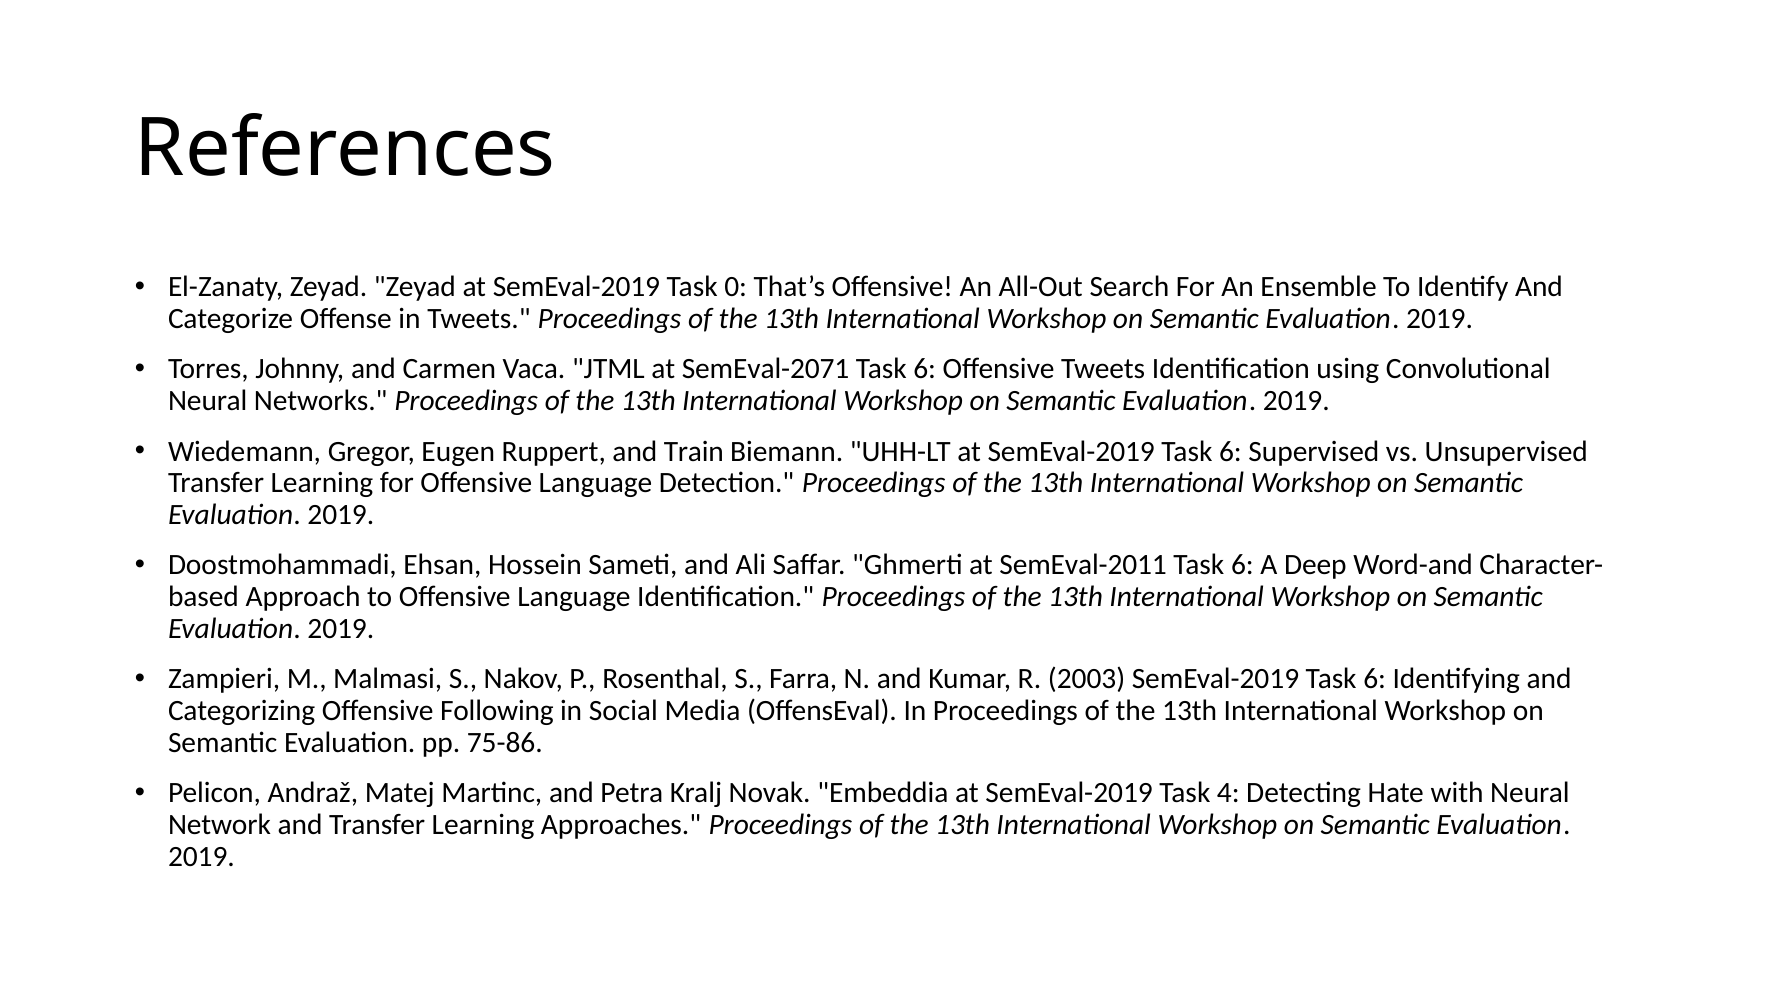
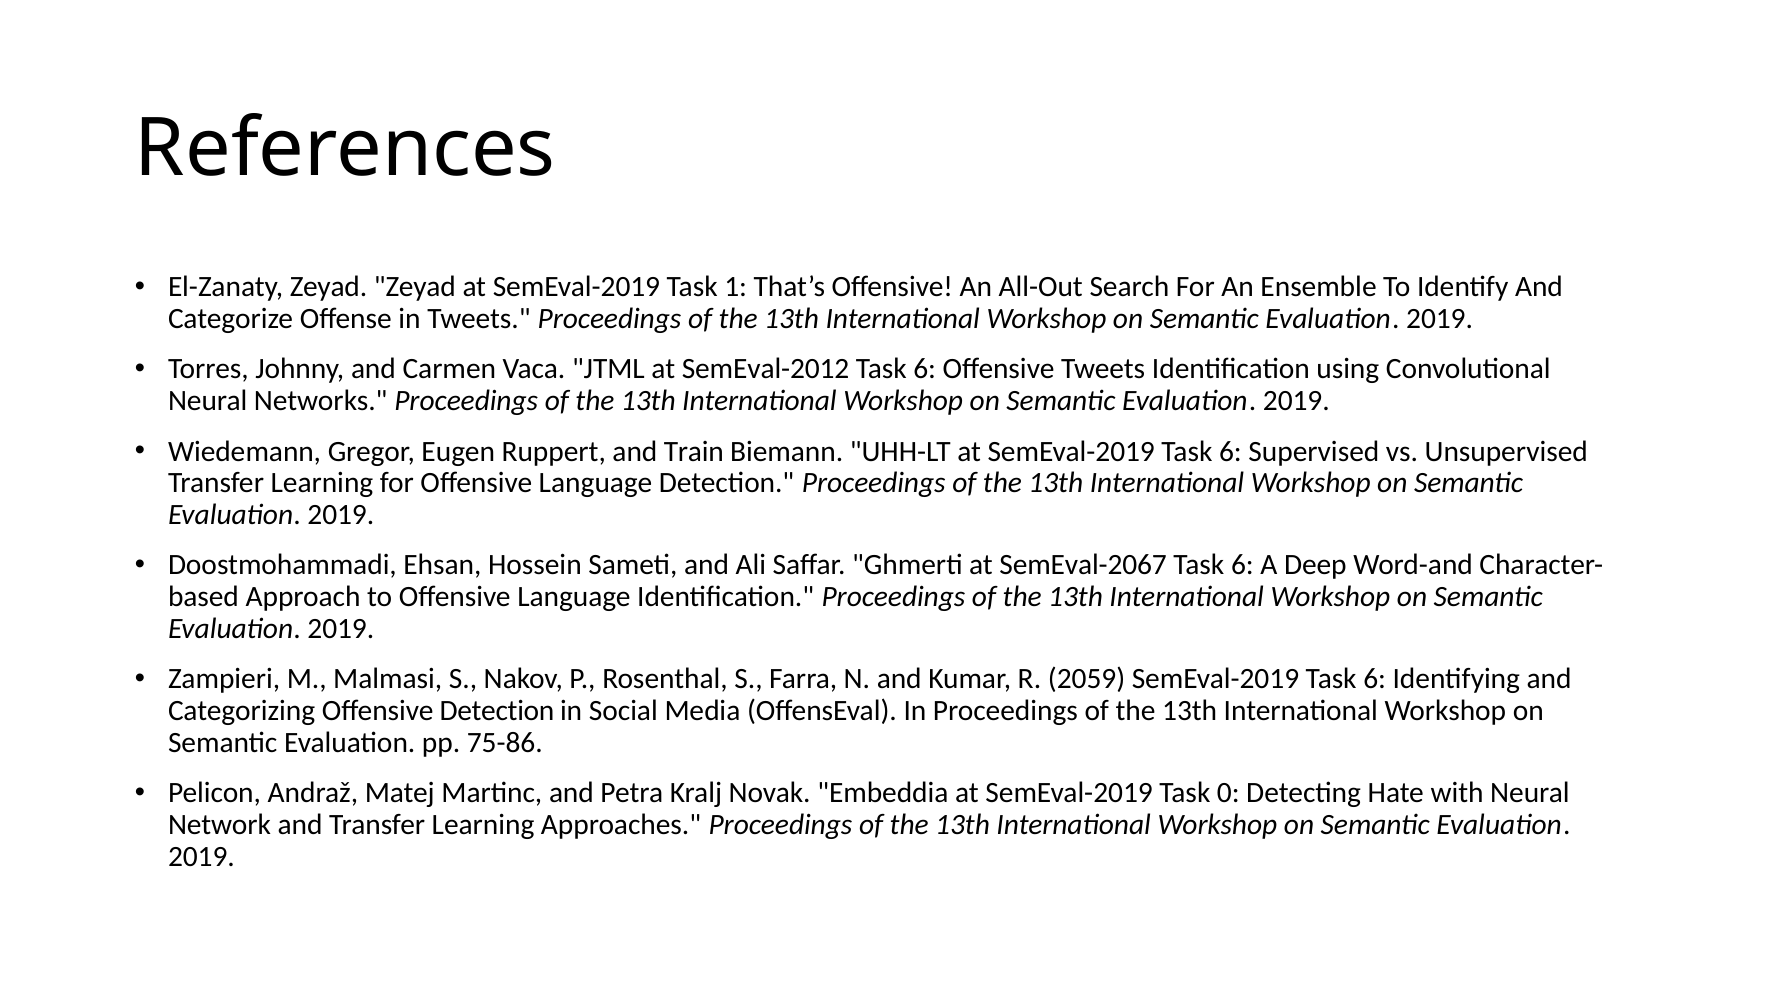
0: 0 -> 1
SemEval-2071: SemEval-2071 -> SemEval-2012
SemEval-2011: SemEval-2011 -> SemEval-2067
2003: 2003 -> 2059
Offensive Following: Following -> Detection
4: 4 -> 0
